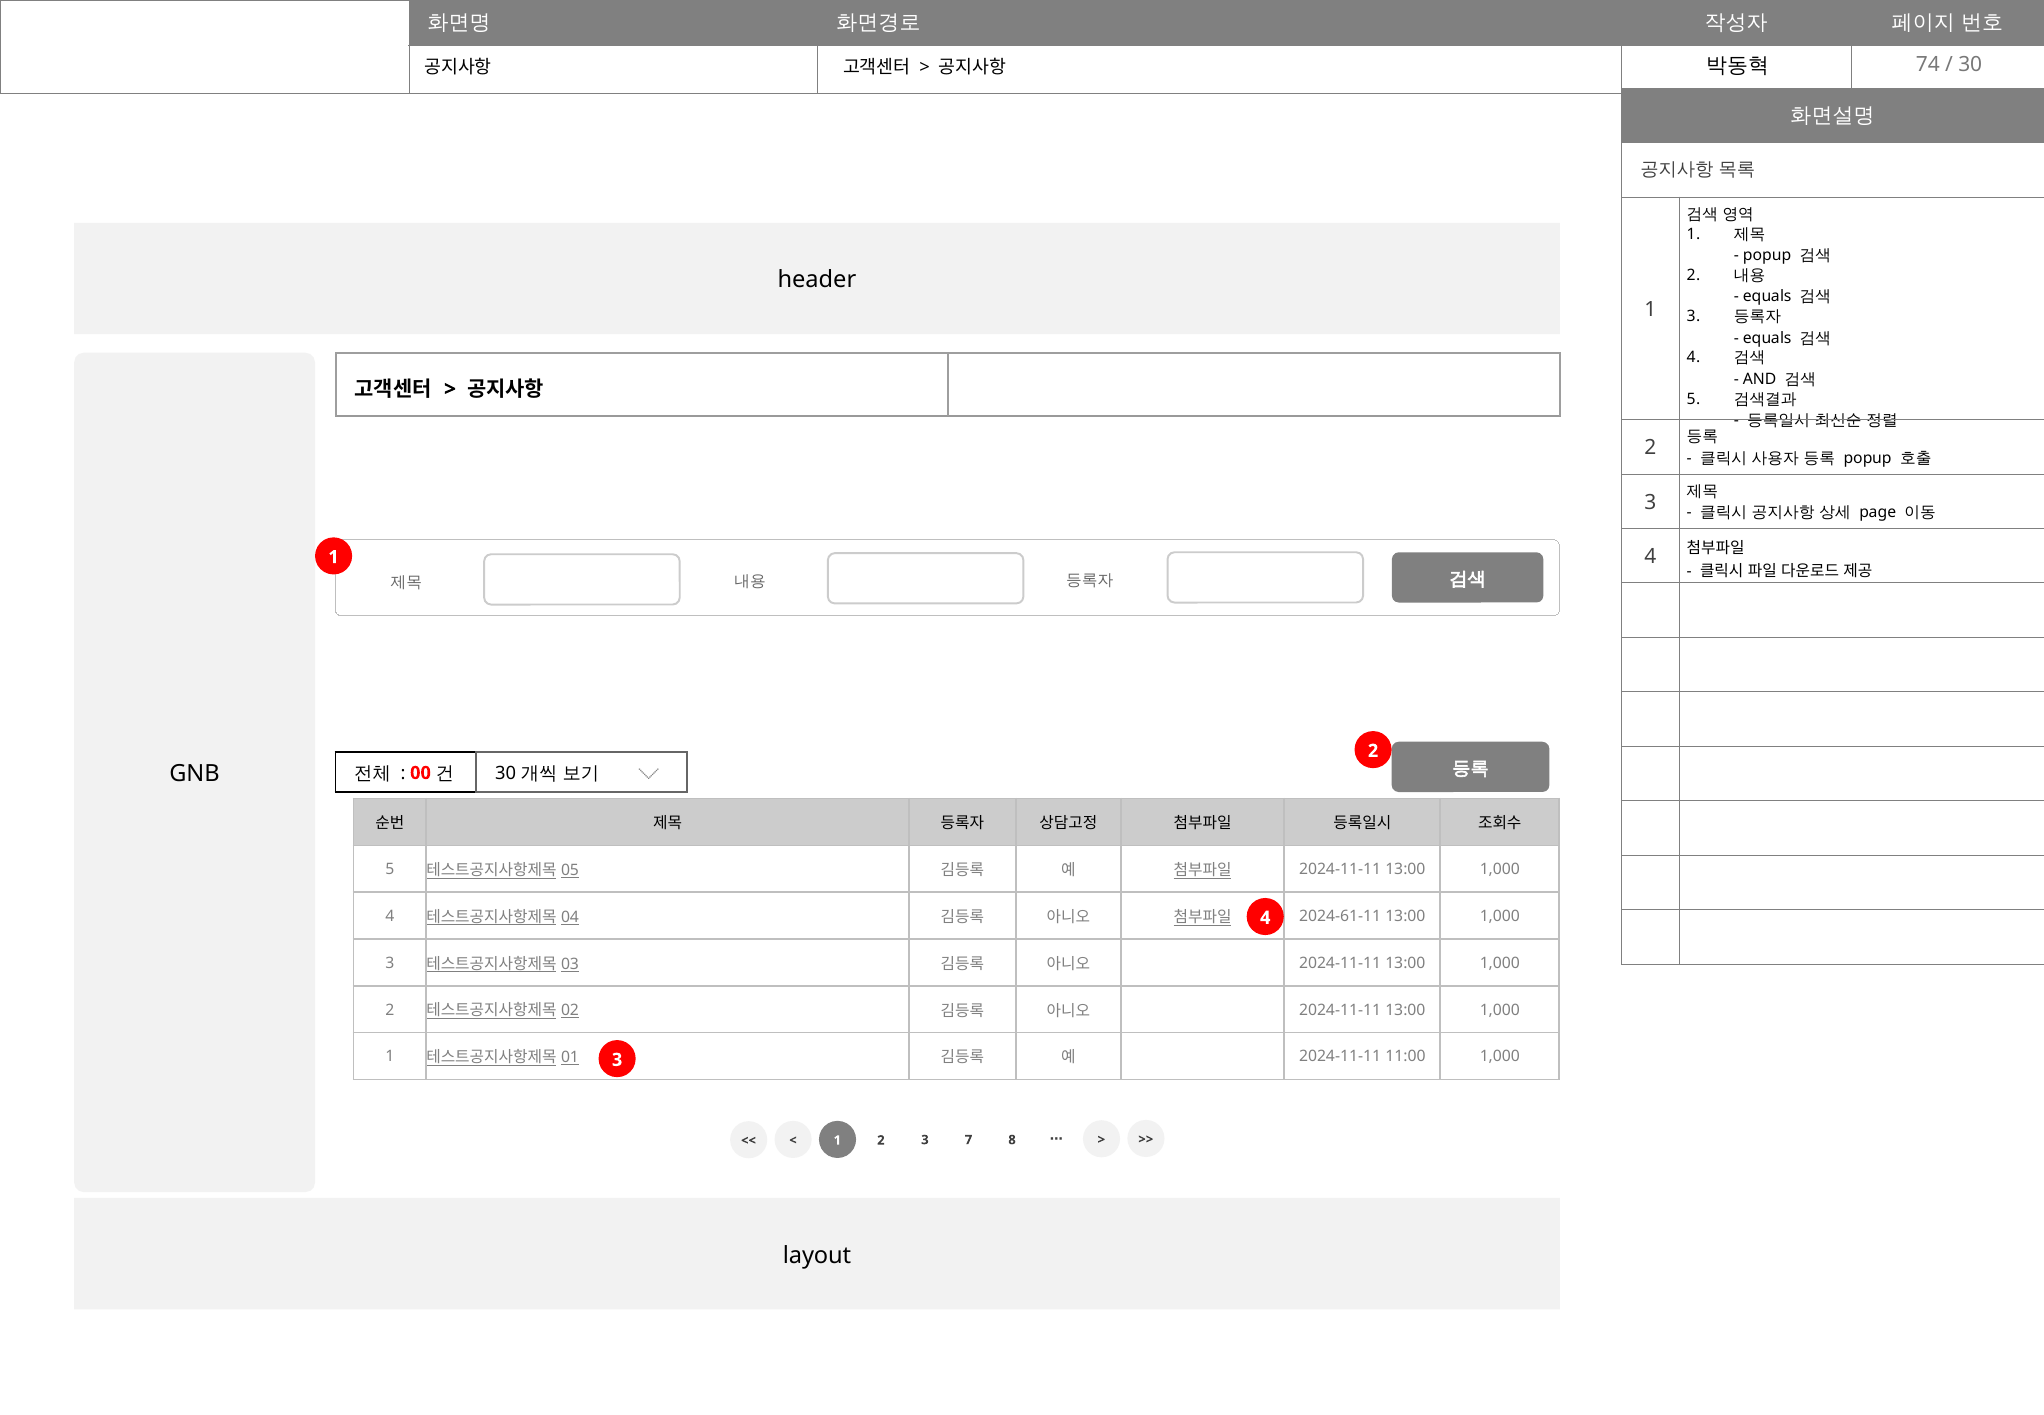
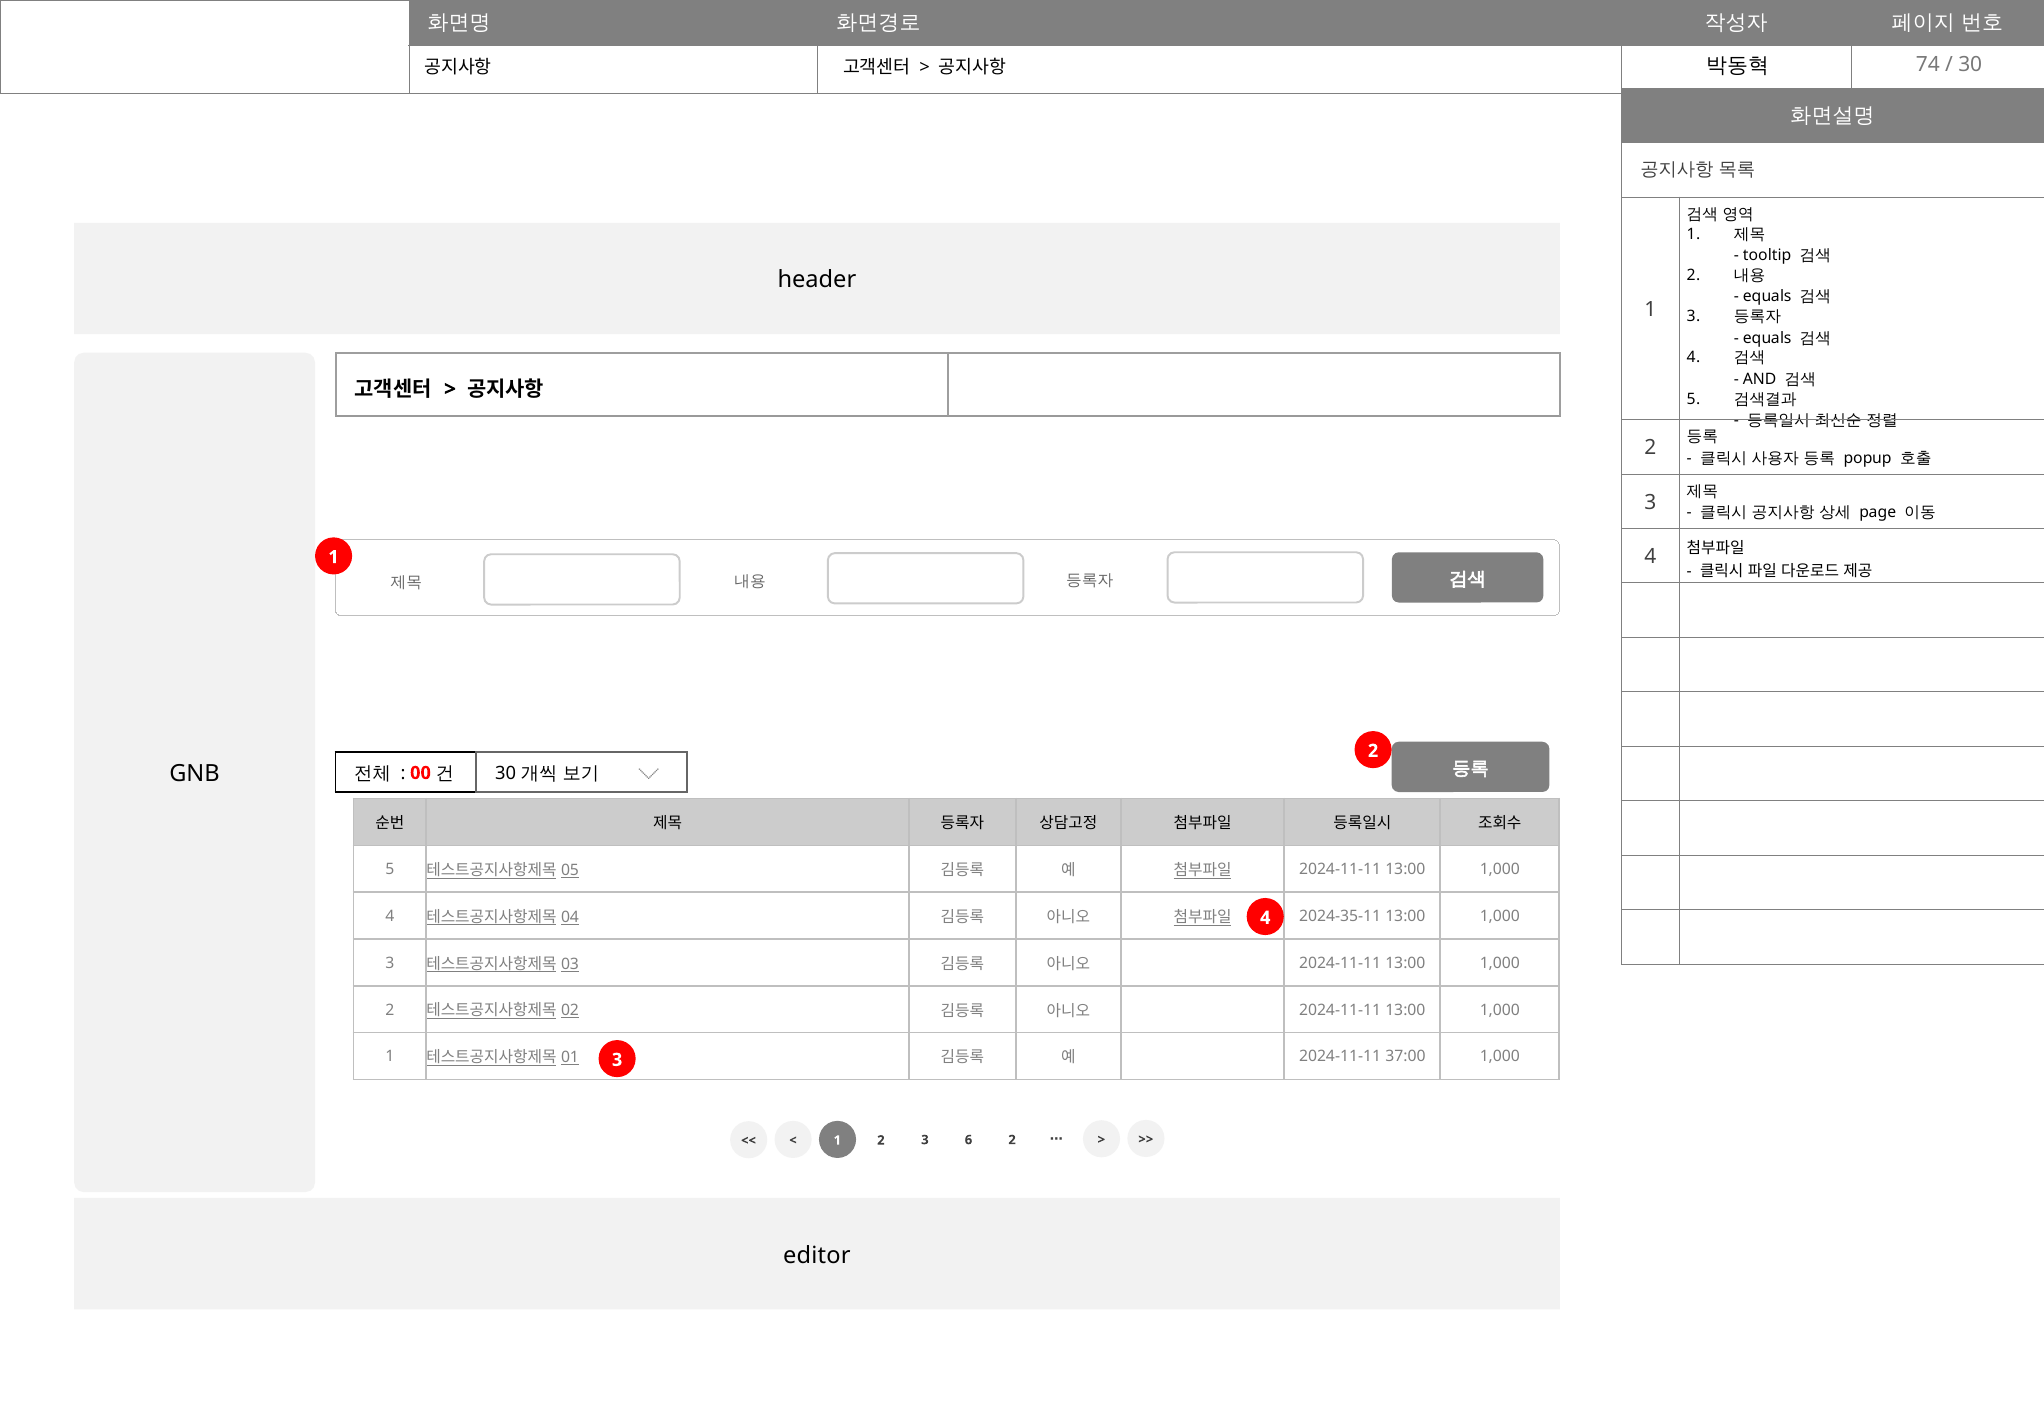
popup at (1767, 255): popup -> tooltip
2024-61-11: 2024-61-11 -> 2024-35-11
11:00: 11:00 -> 37:00
7: 7 -> 6
8 at (1012, 1140): 8 -> 2
layout: layout -> editor
